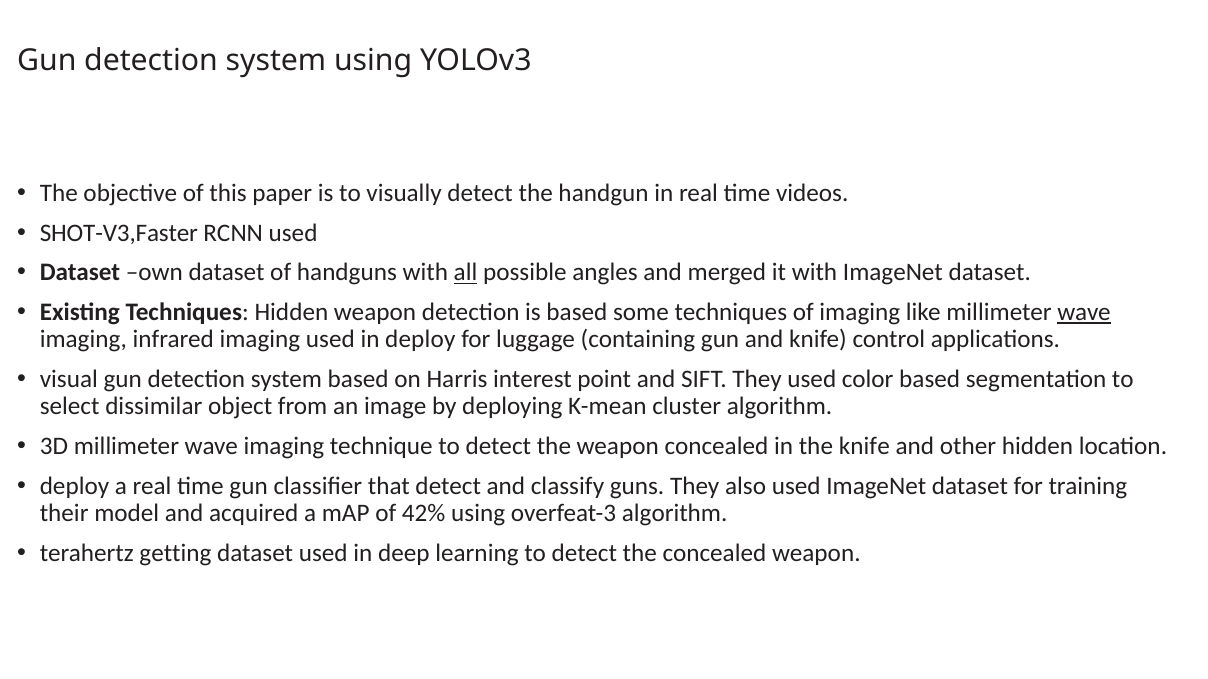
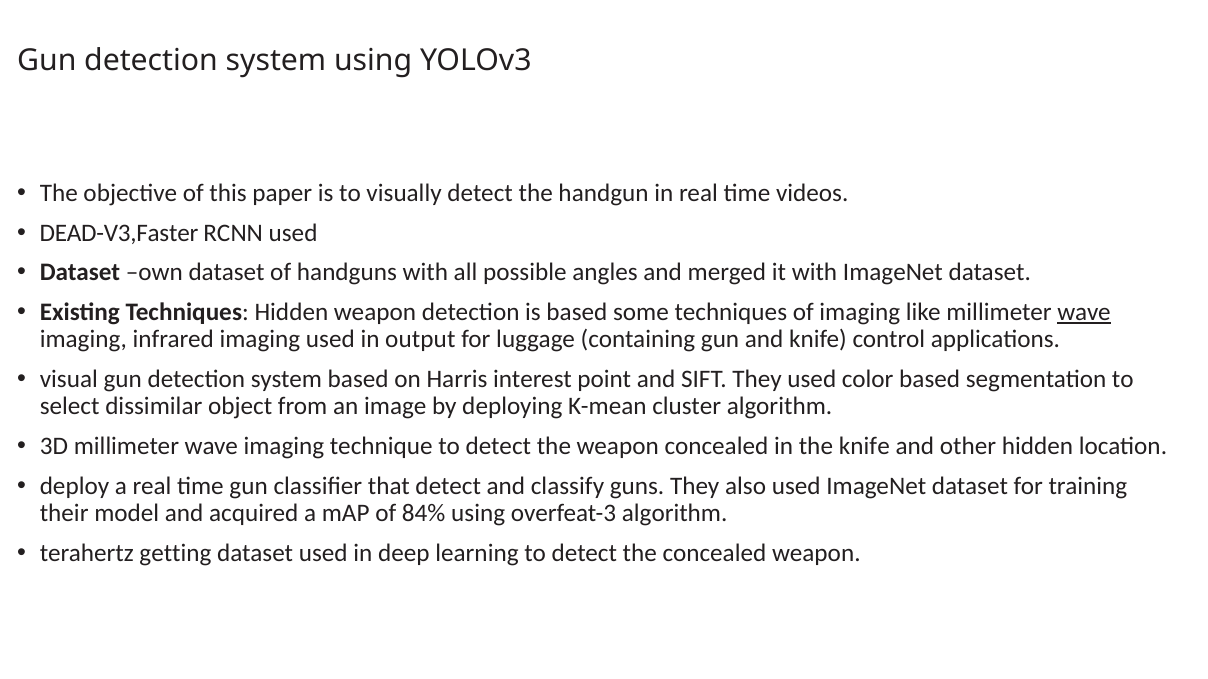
SHOT-V3,Faster: SHOT-V3,Faster -> DEAD-V3,Faster
all underline: present -> none
in deploy: deploy -> output
42%: 42% -> 84%
